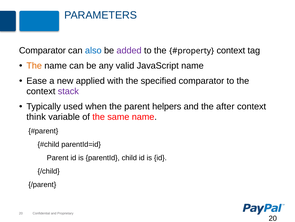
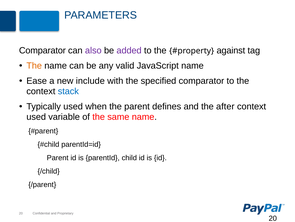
also colour: blue -> purple
context at (231, 50): context -> against
applied: applied -> include
stack colour: purple -> blue
helpers: helpers -> defines
think at (36, 116): think -> used
